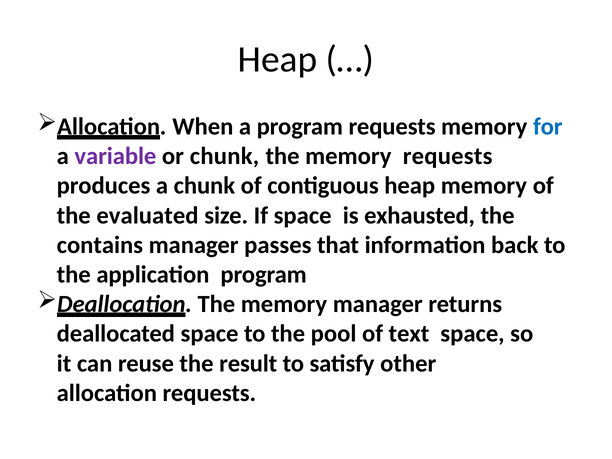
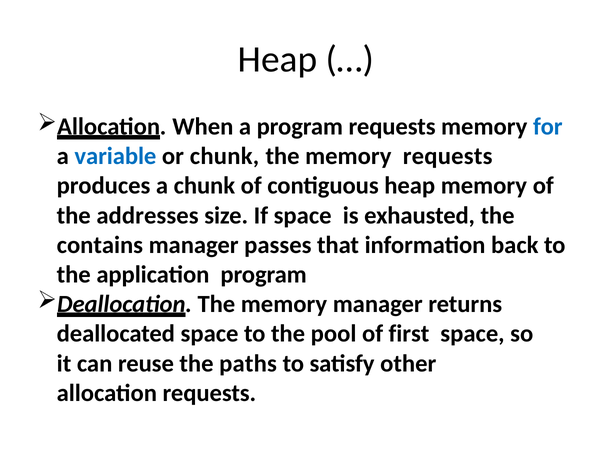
variable colour: purple -> blue
evaluated: evaluated -> addresses
text: text -> first
result: result -> paths
